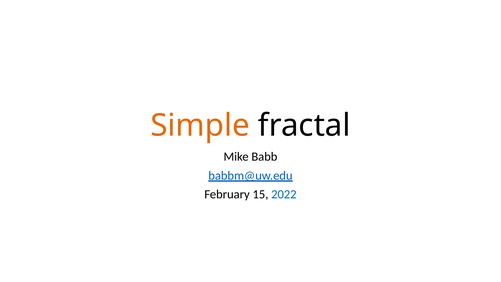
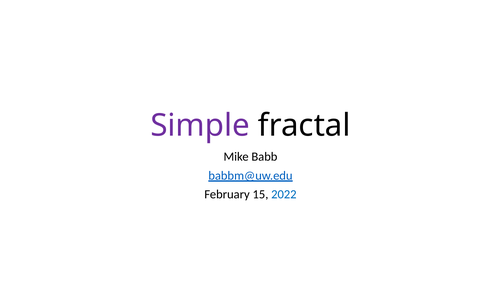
Simple colour: orange -> purple
